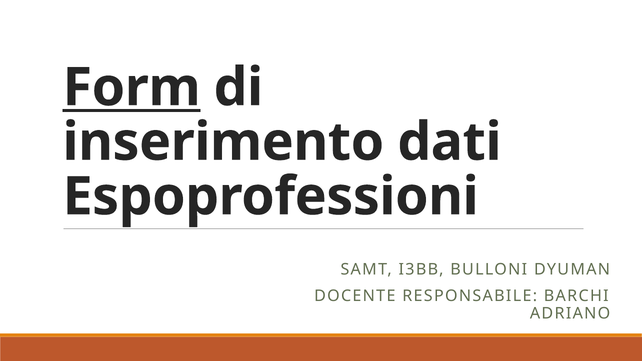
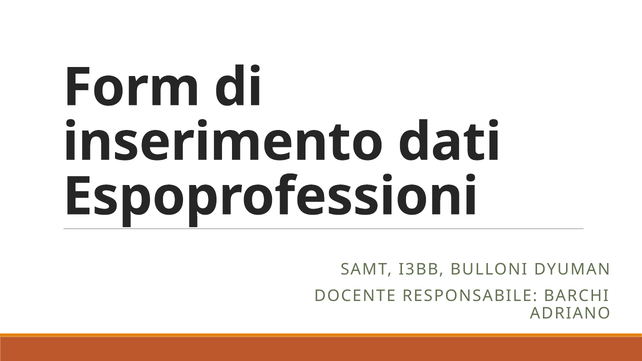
Form underline: present -> none
